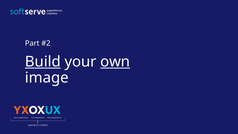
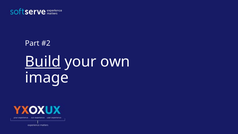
own underline: present -> none
